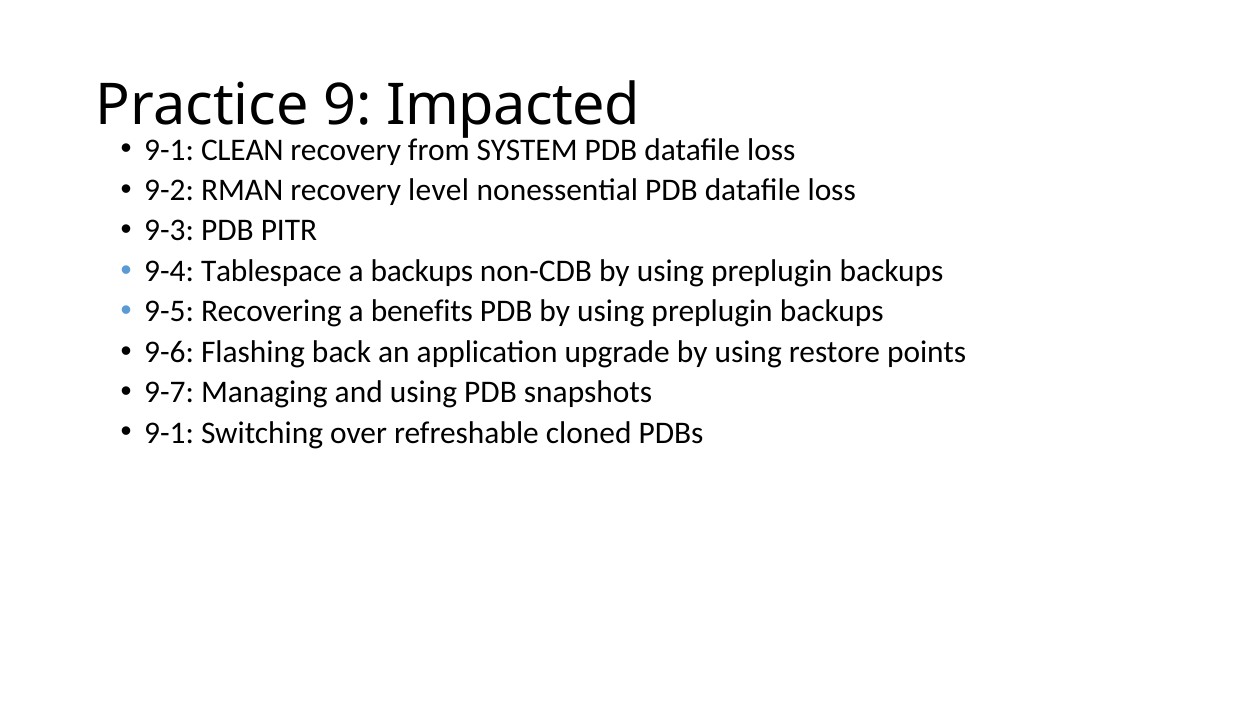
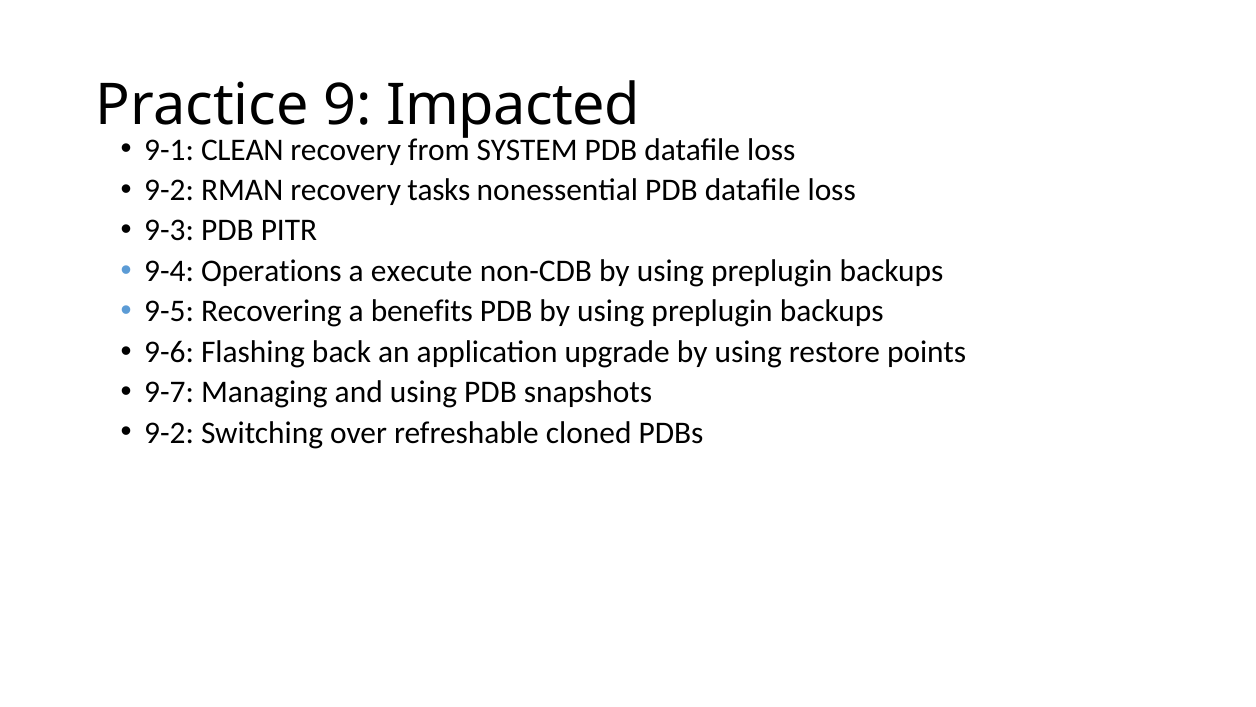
level: level -> tasks
Tablespace: Tablespace -> Operations
a backups: backups -> execute
9-1 at (169, 433): 9-1 -> 9-2
